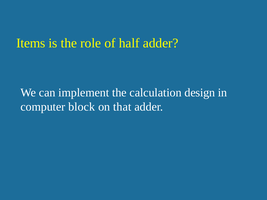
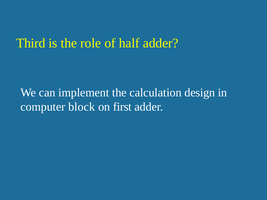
Items: Items -> Third
that: that -> first
